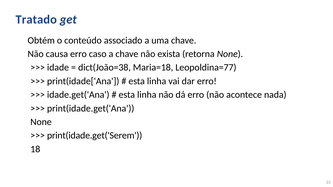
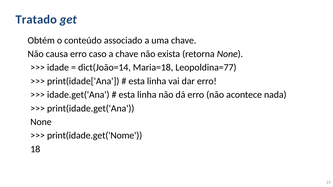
dict(João=38: dict(João=38 -> dict(João=14
print(idade.get('Serem: print(idade.get('Serem -> print(idade.get('Nome
